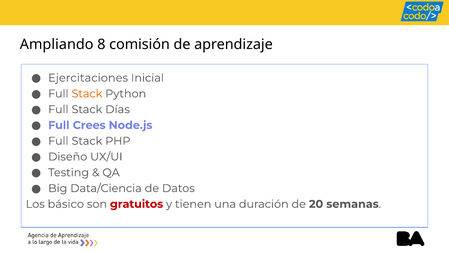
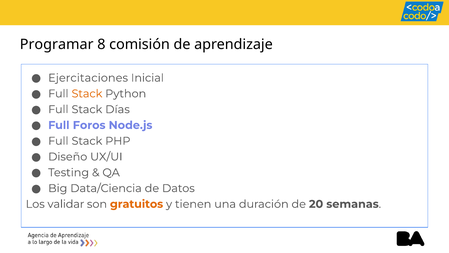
Ampliando: Ampliando -> Programar
Crees: Crees -> Foros
básico: básico -> validar
gratuitos colour: red -> orange
